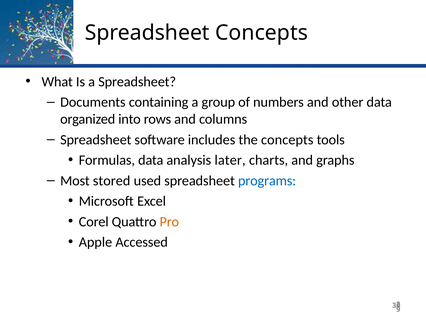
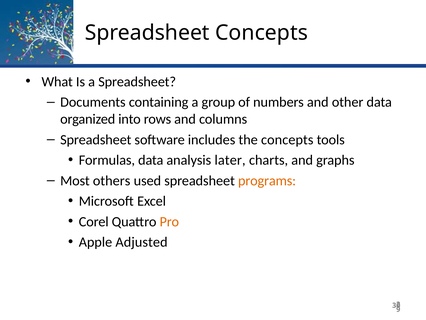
stored: stored -> others
programs colour: blue -> orange
Accessed: Accessed -> Adjusted
